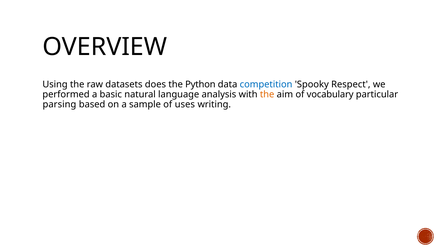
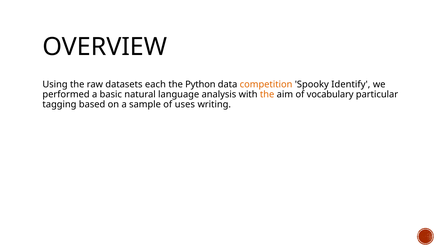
does: does -> each
competition colour: blue -> orange
Respect: Respect -> Identify
parsing: parsing -> tagging
